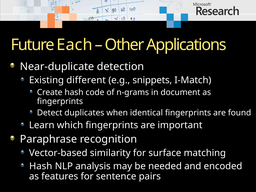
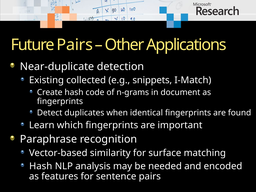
Future Each: Each -> Pairs
different: different -> collected
